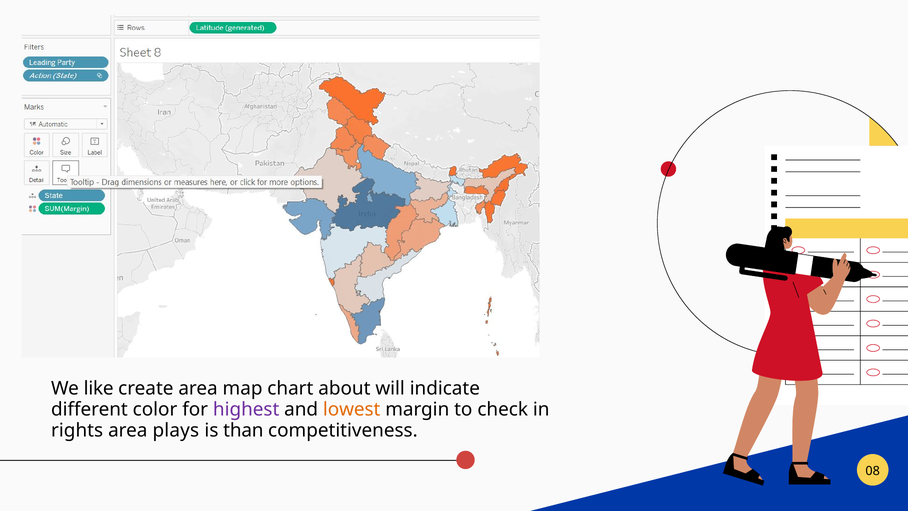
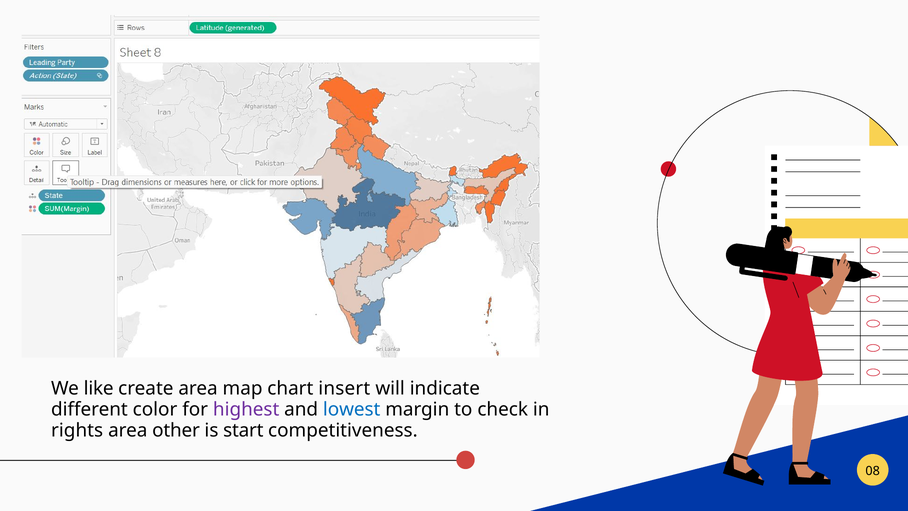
about: about -> insert
lowest colour: orange -> blue
plays: plays -> other
than: than -> start
